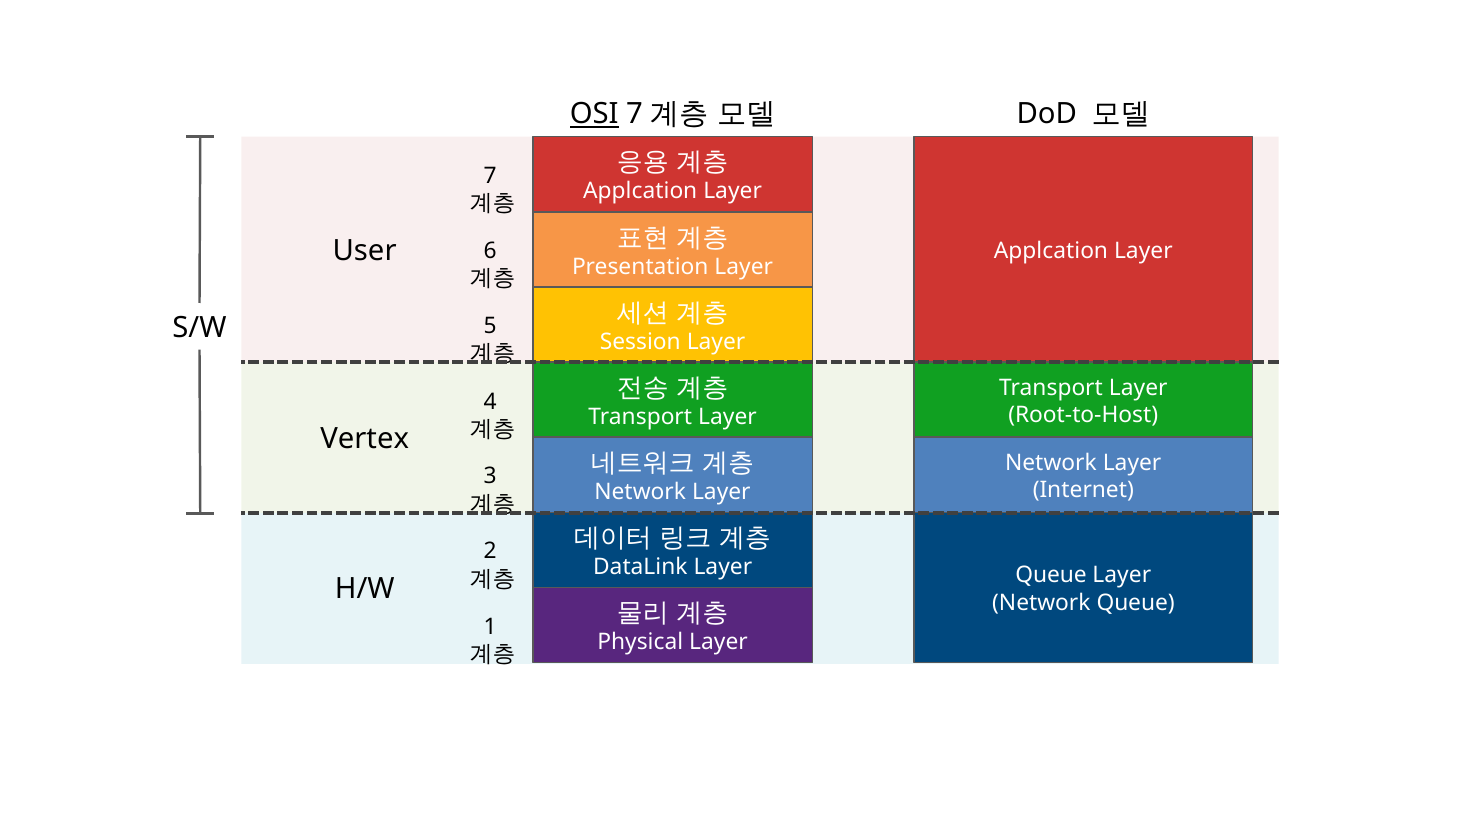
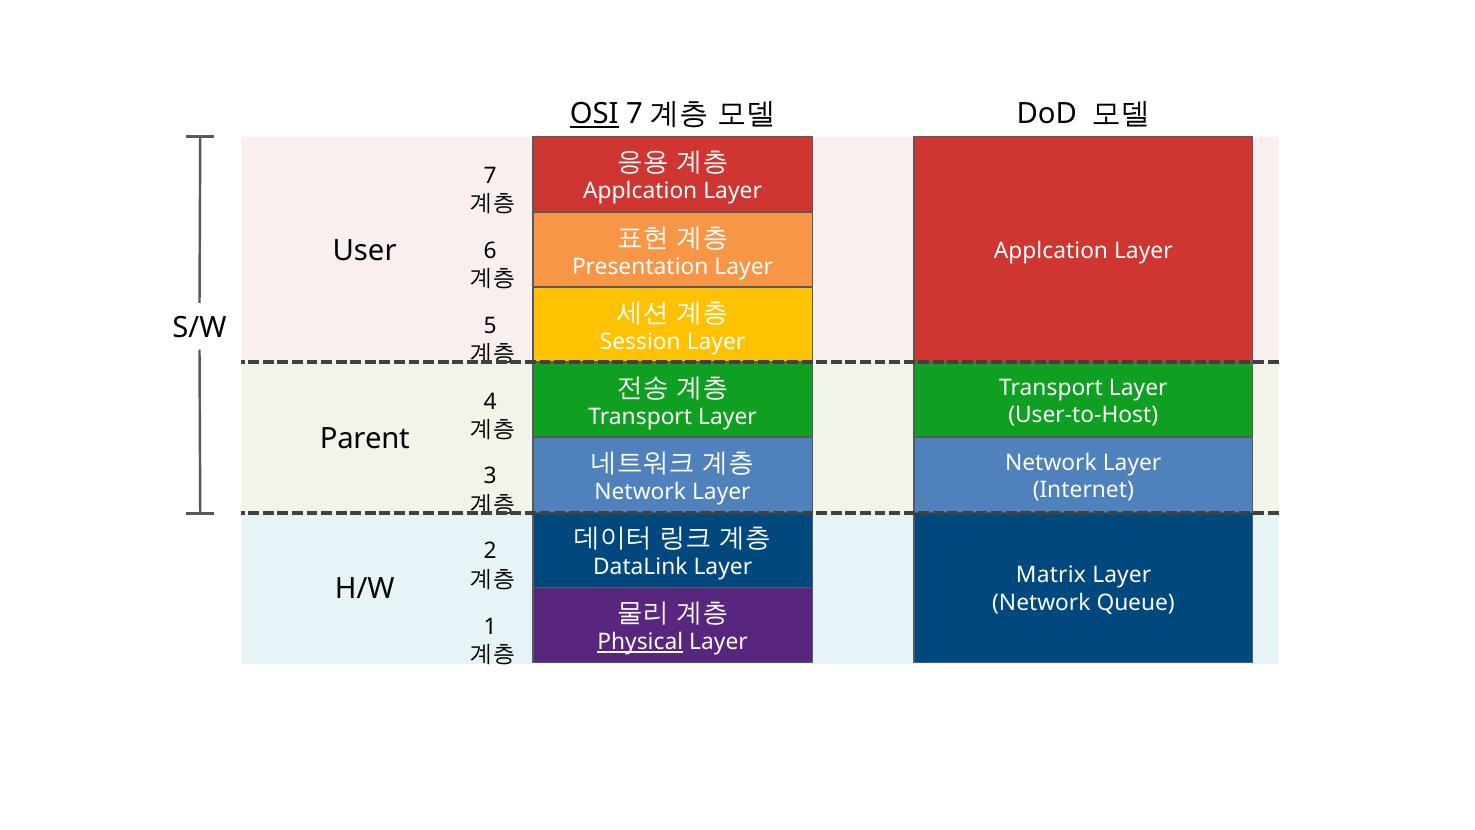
Root-to-Host: Root-to-Host -> User-to-Host
Vertex: Vertex -> Parent
Queue at (1051, 575): Queue -> Matrix
Physical underline: none -> present
